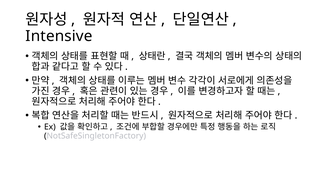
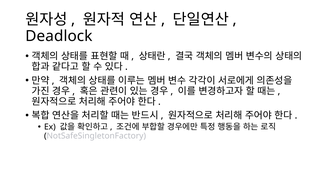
Intensive: Intensive -> Deadlock
